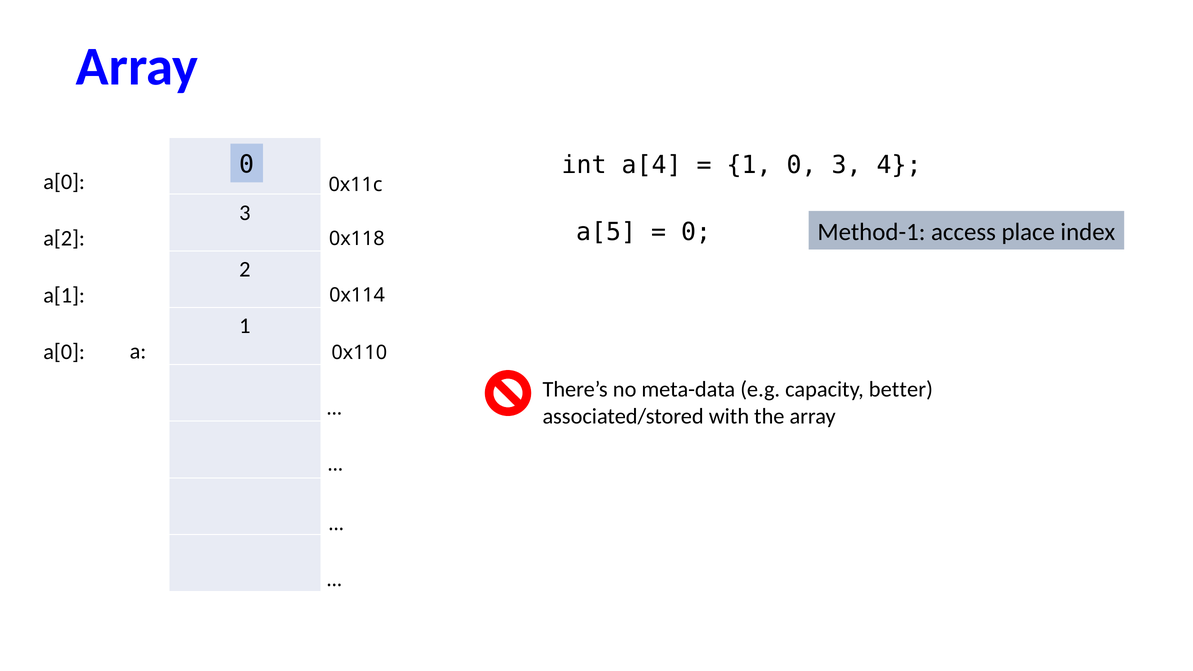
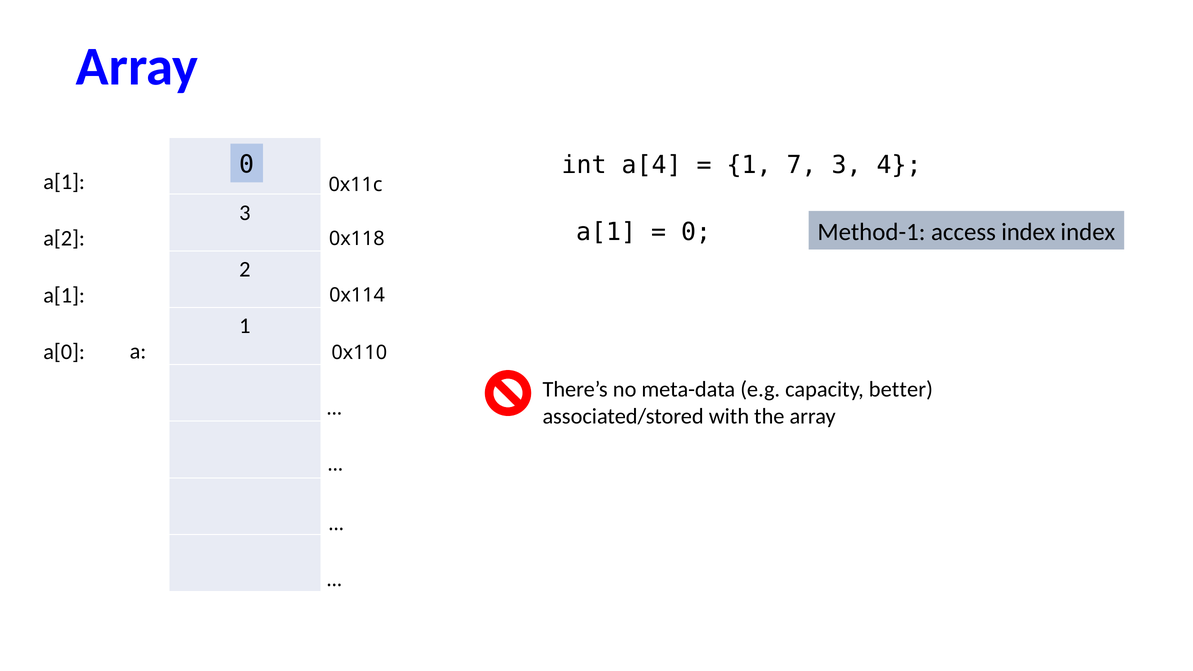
1 0: 0 -> 7
a[0 at (64, 182): a[0 -> a[1
a[5 at (606, 232): a[5 -> a[1
access place: place -> index
